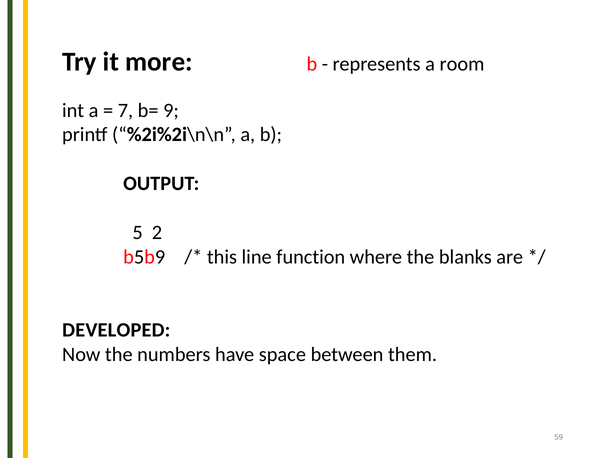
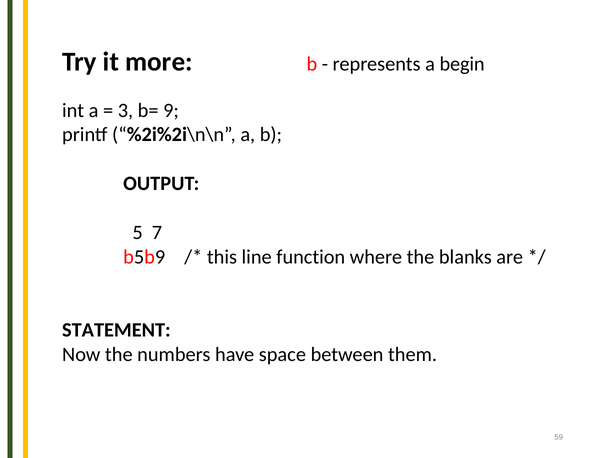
room: room -> begin
7: 7 -> 3
2: 2 -> 7
DEVELOPED: DEVELOPED -> STATEMENT
